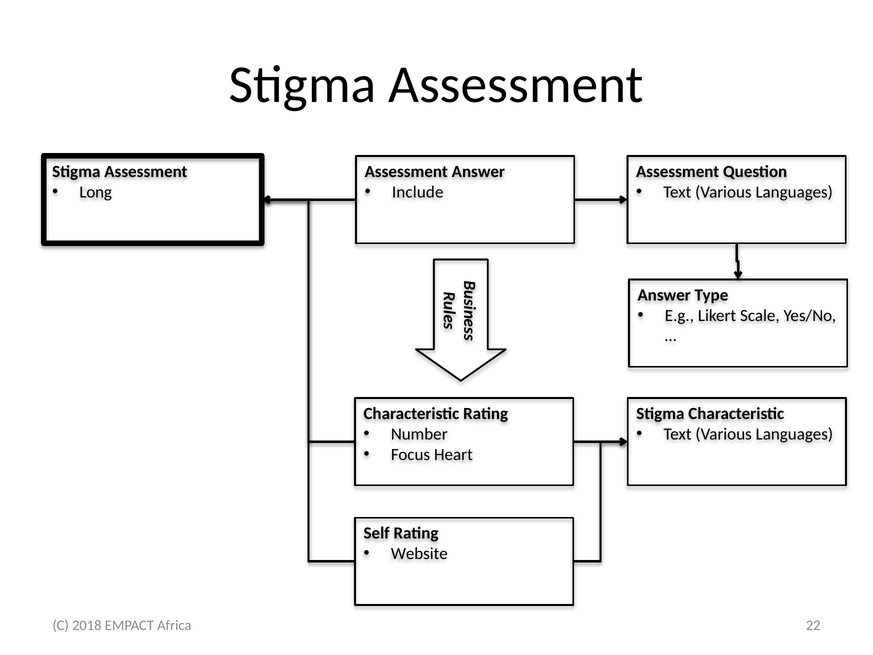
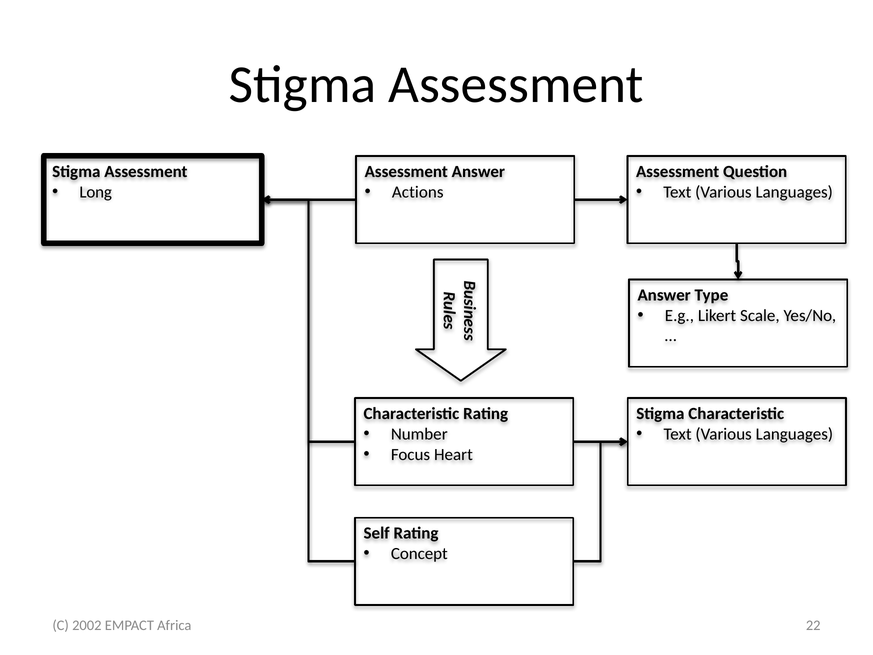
Include: Include -> Actions
Website: Website -> Concept
2018: 2018 -> 2002
